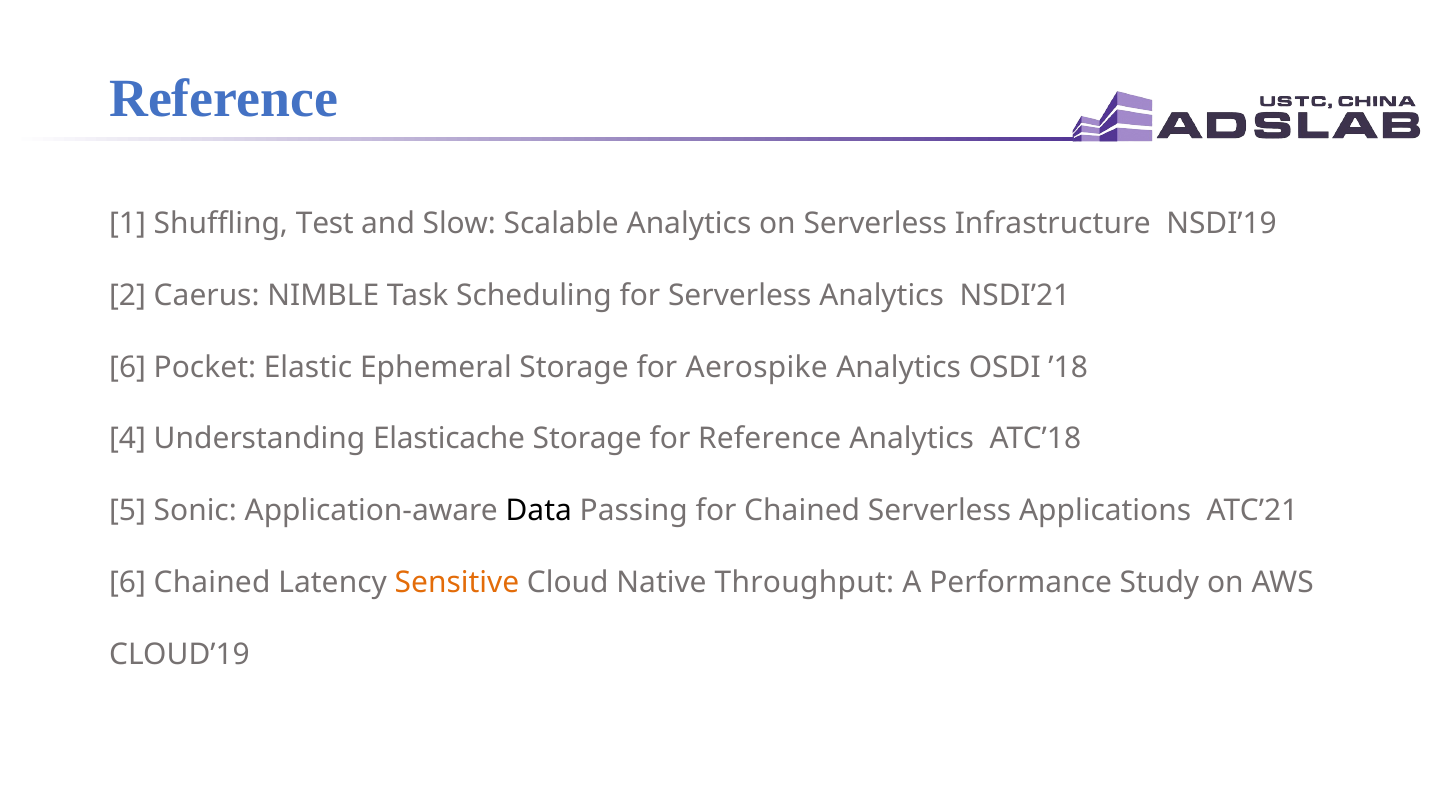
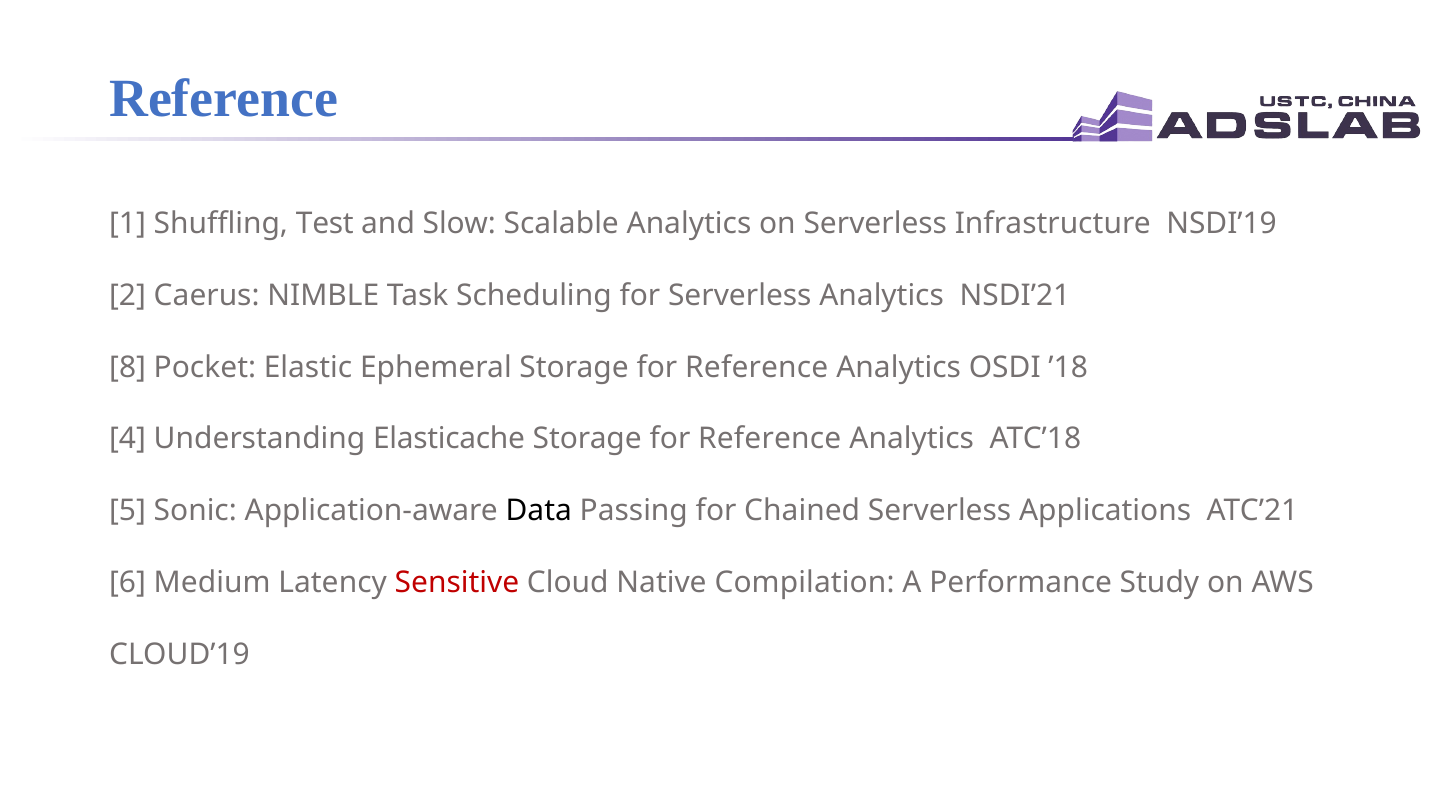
6 at (128, 367): 6 -> 8
Ephemeral Storage for Aerospike: Aerospike -> Reference
6 Chained: Chained -> Medium
Sensitive colour: orange -> red
Throughput: Throughput -> Compilation
